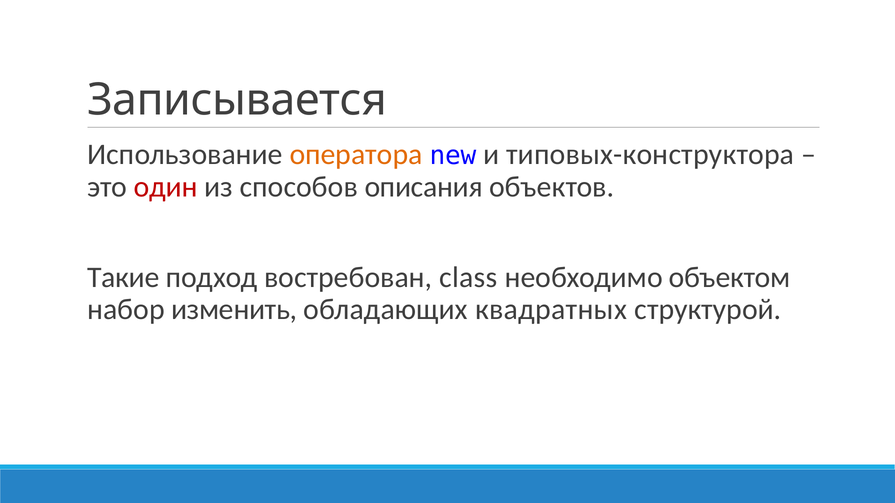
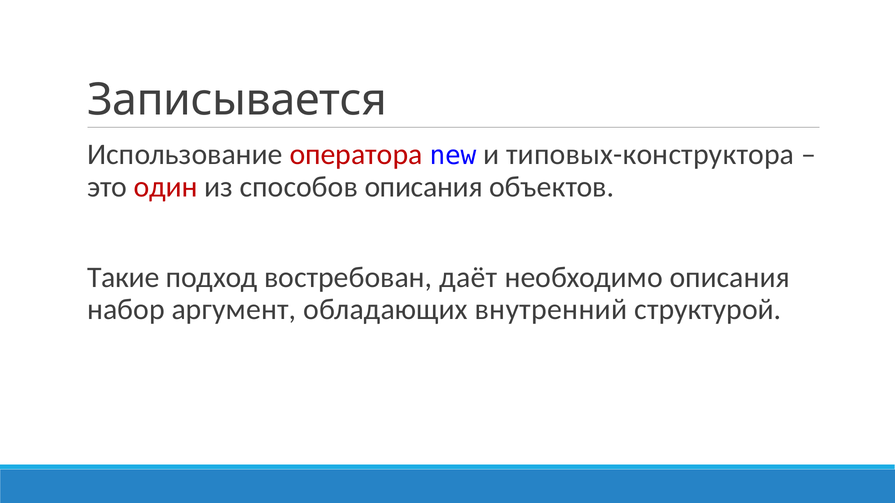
оператора colour: orange -> red
class: class -> даёт
необходимо объектом: объектом -> описания
изменить: изменить -> аргумент
квадратных: квадратных -> внутренний
